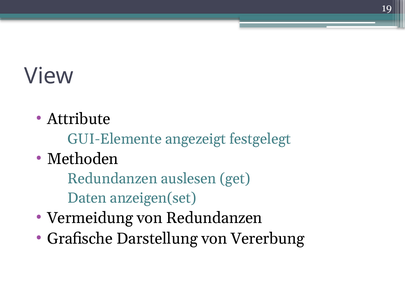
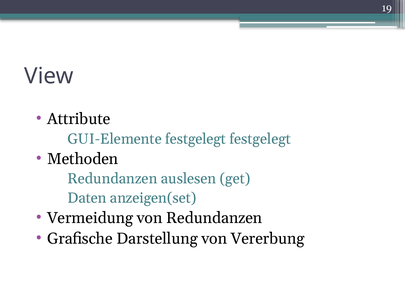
GUI-Elemente angezeigt: angezeigt -> festgelegt
